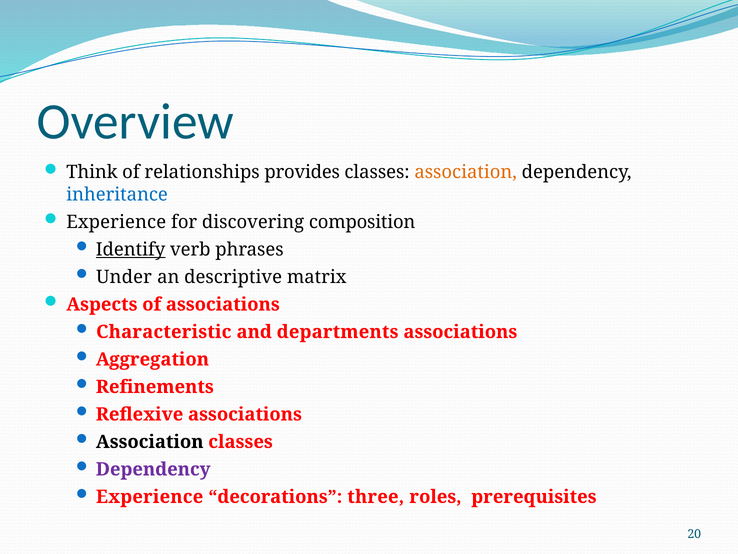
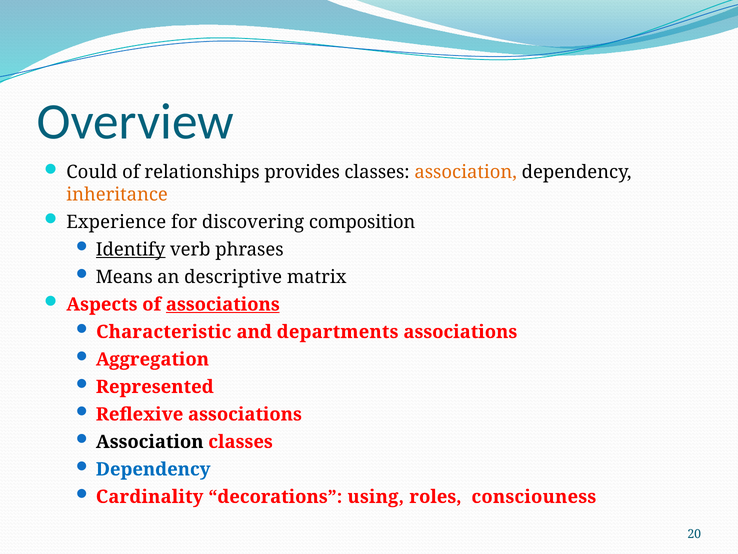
Think: Think -> Could
inheritance colour: blue -> orange
Under: Under -> Means
associations at (223, 304) underline: none -> present
Refinements: Refinements -> Represented
Dependency at (153, 469) colour: purple -> blue
Experience at (150, 496): Experience -> Cardinality
three: three -> using
prerequisites: prerequisites -> consciouness
